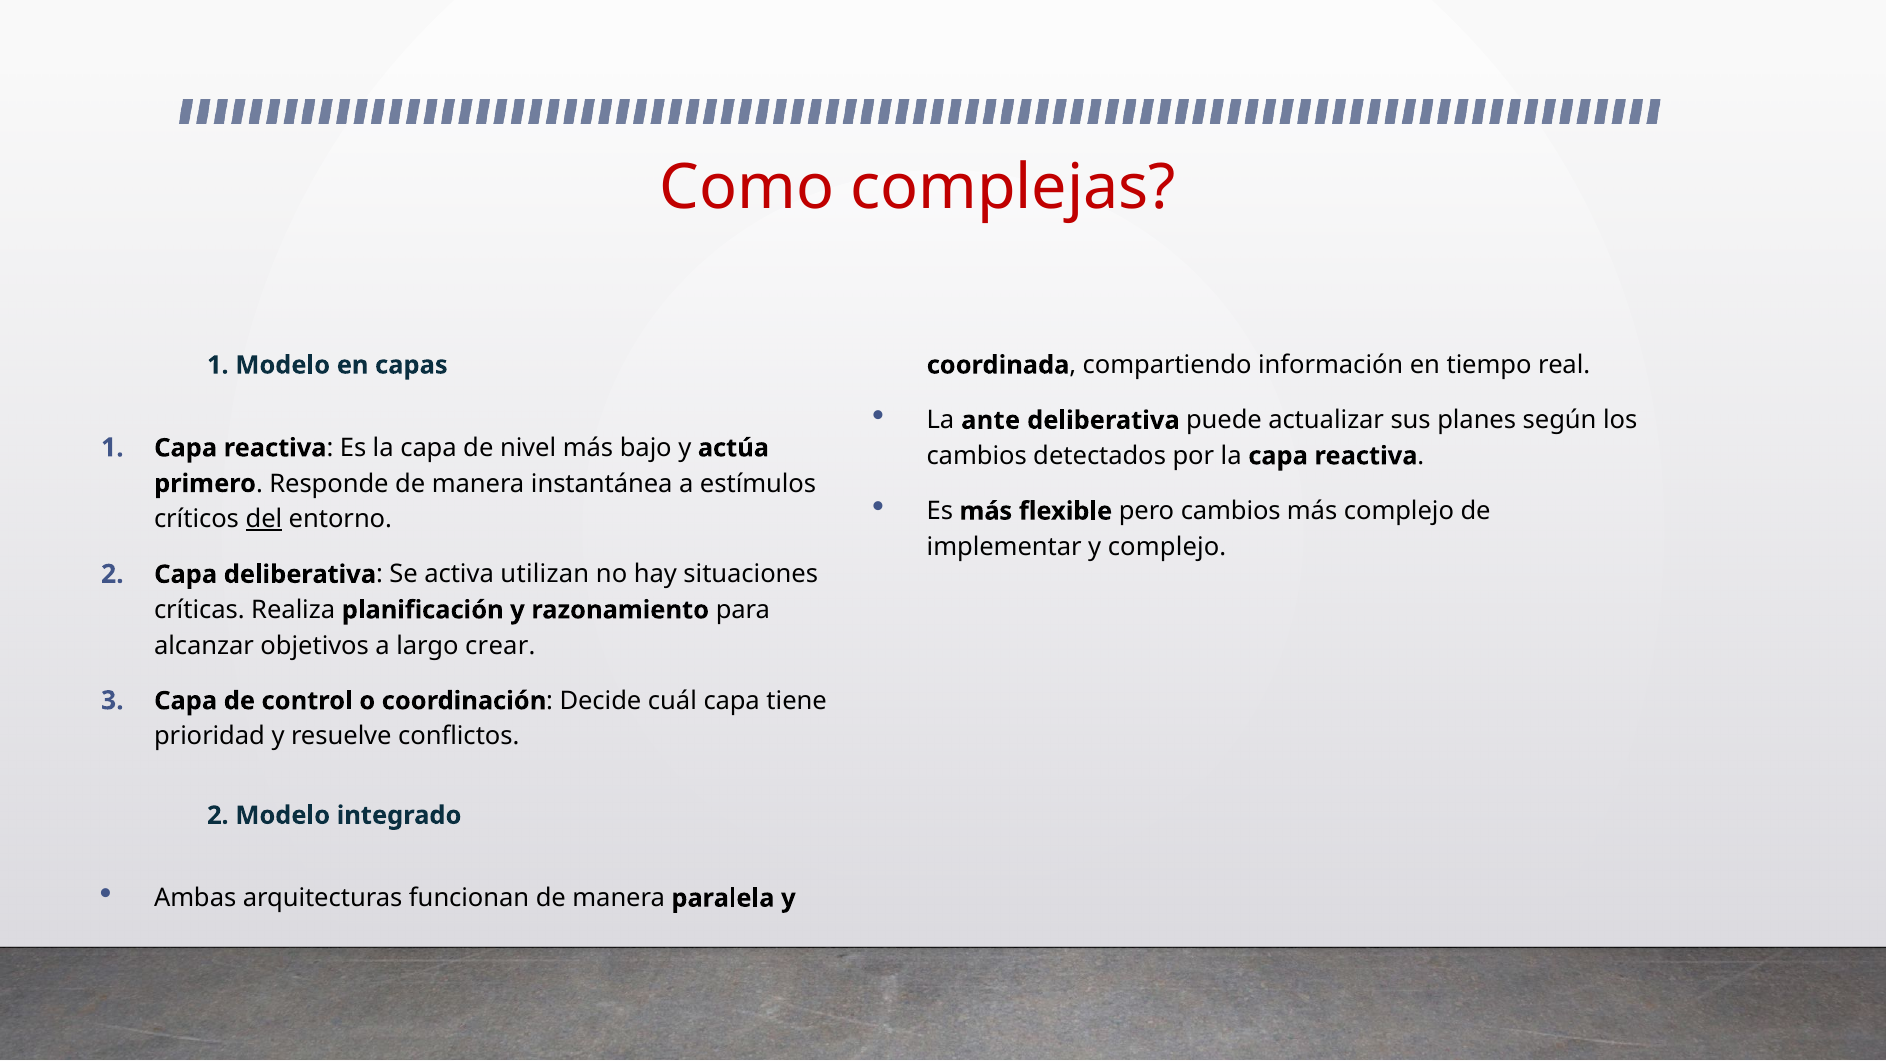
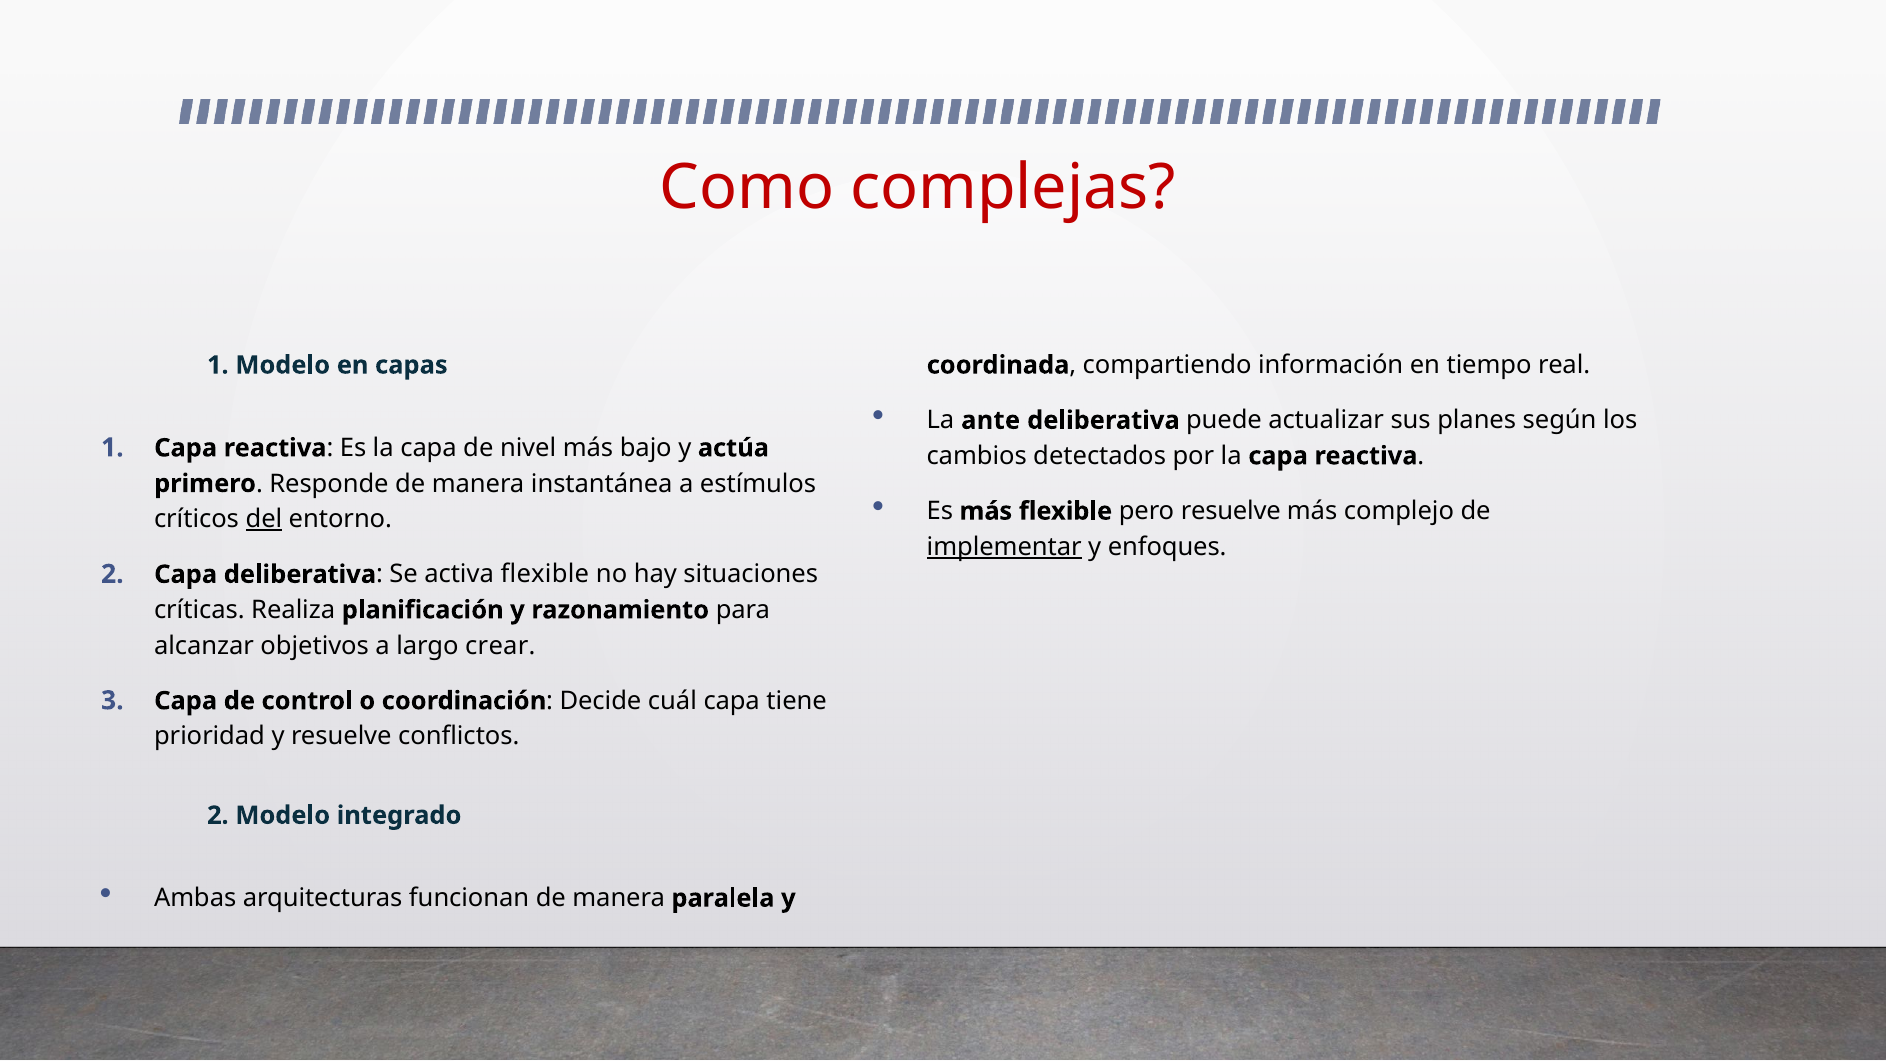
pero cambios: cambios -> resuelve
implementar underline: none -> present
y complejo: complejo -> enfoques
activa utilizan: utilizan -> flexible
